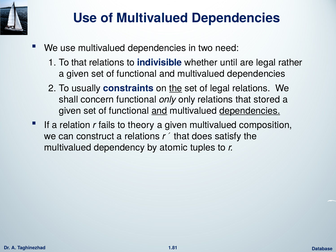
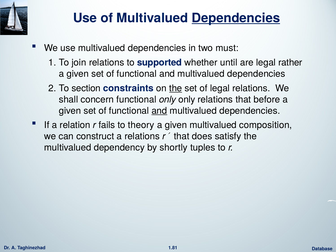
Dependencies at (236, 18) underline: none -> present
need: need -> must
To that: that -> join
indivisible: indivisible -> supported
usually: usually -> section
stored: stored -> before
dependencies at (250, 111) underline: present -> none
atomic: atomic -> shortly
